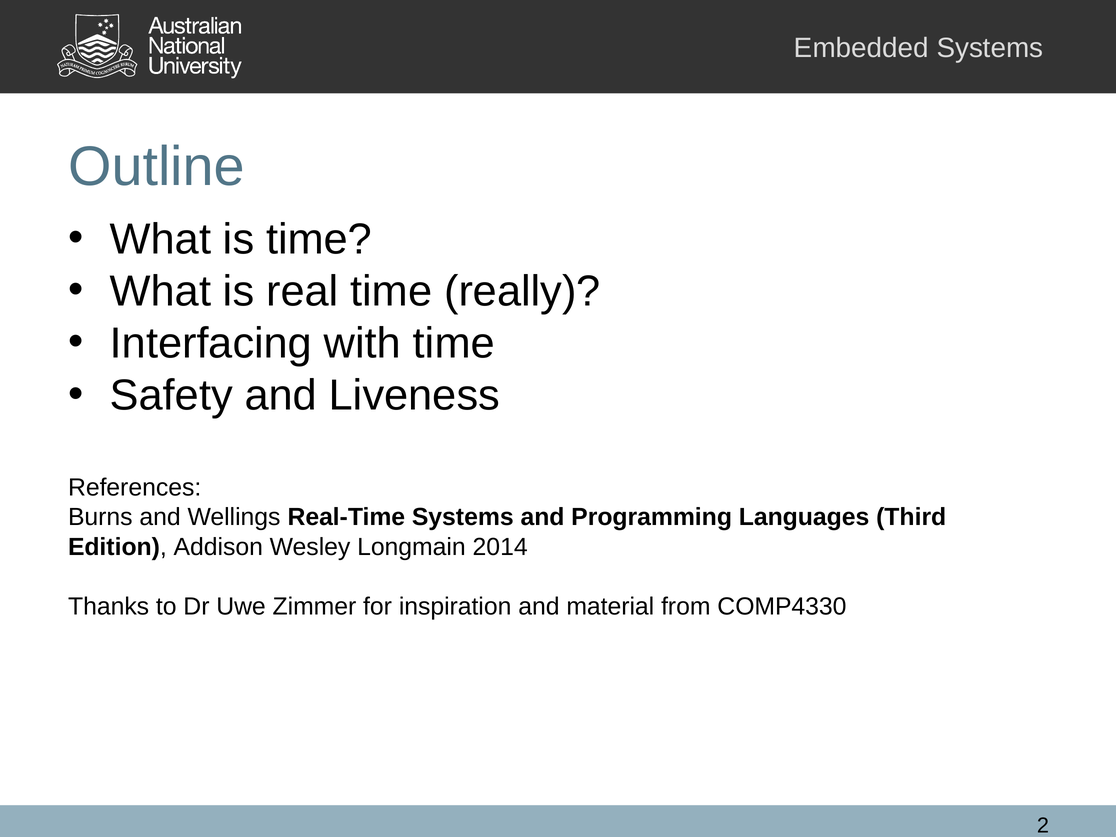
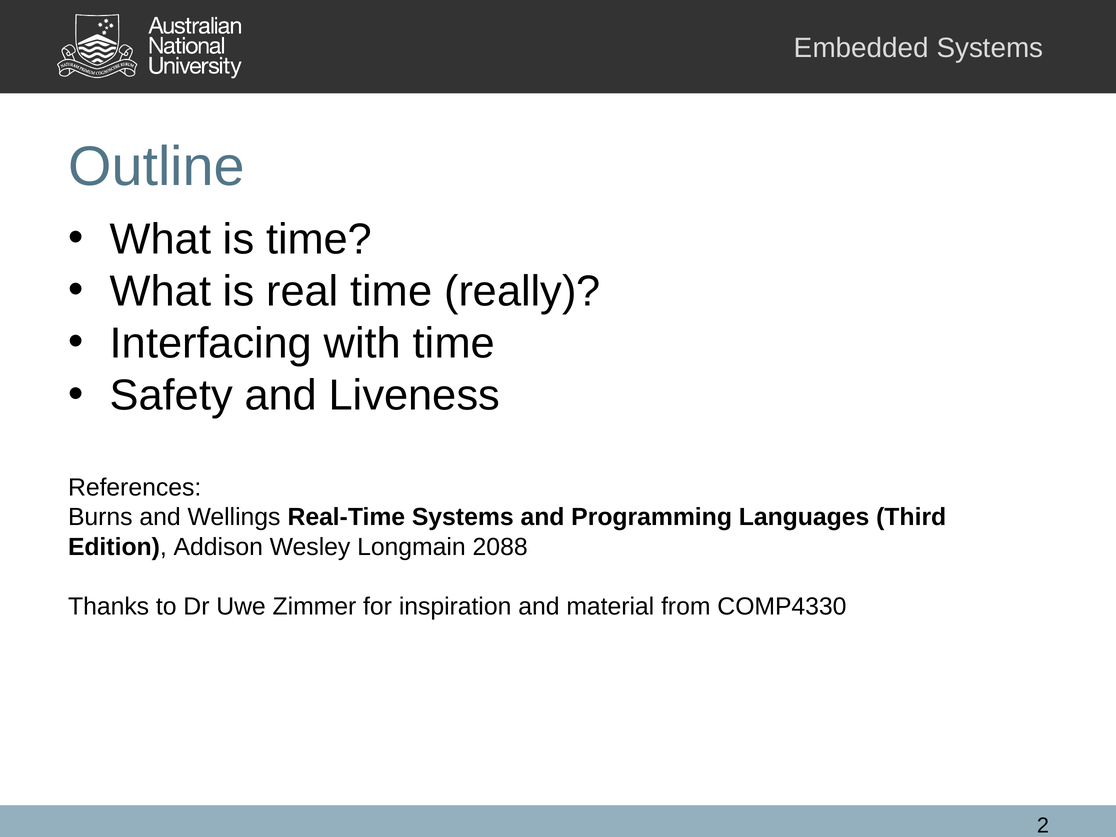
2014: 2014 -> 2088
